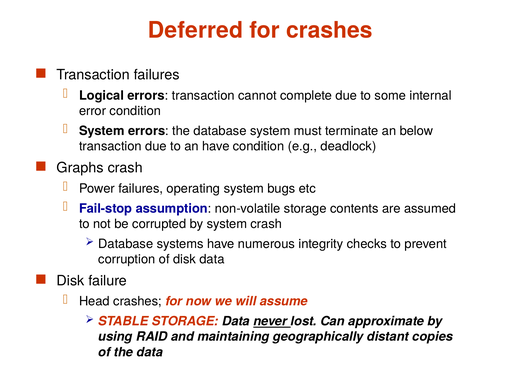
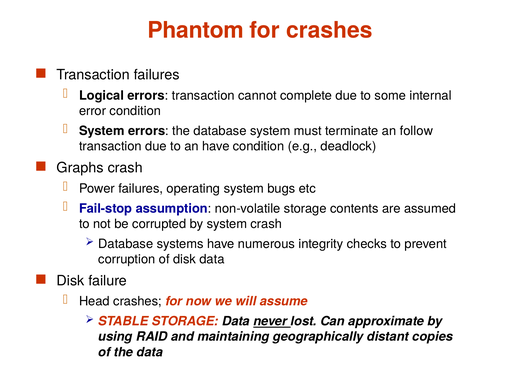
Deferred: Deferred -> Phantom
below: below -> follow
